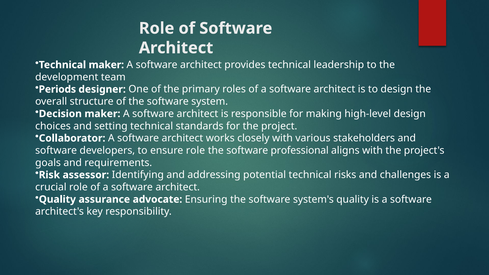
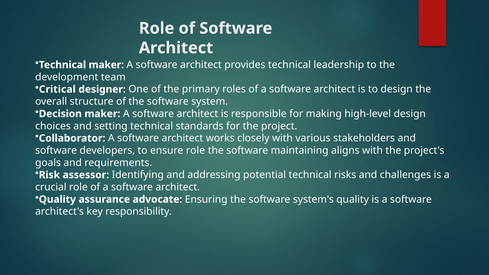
Periods: Periods -> Critical
professional: professional -> maintaining
